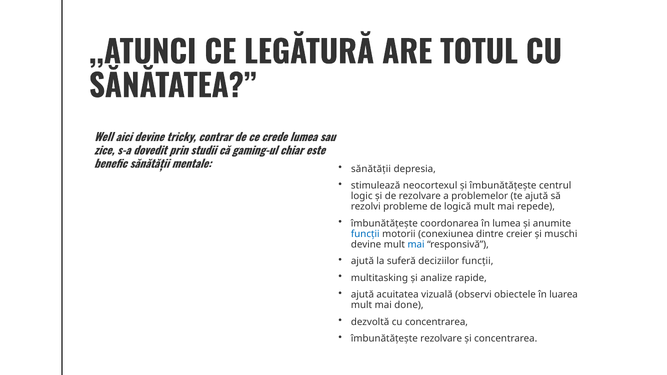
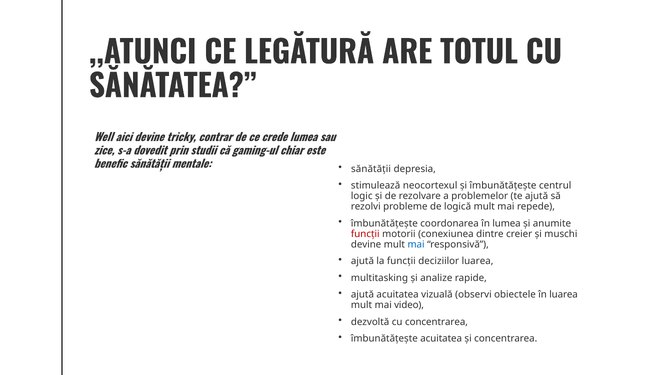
funcții at (365, 234) colour: blue -> red
la suferă: suferă -> funcții
deciziilor funcții: funcții -> luarea
done: done -> video
îmbunătățește rezolvare: rezolvare -> acuitatea
